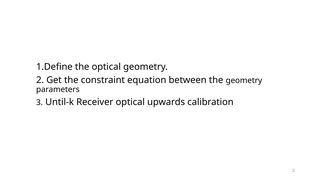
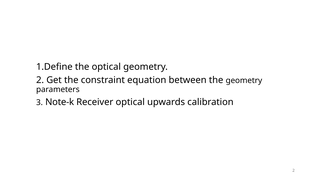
Until-k: Until-k -> Note-k
